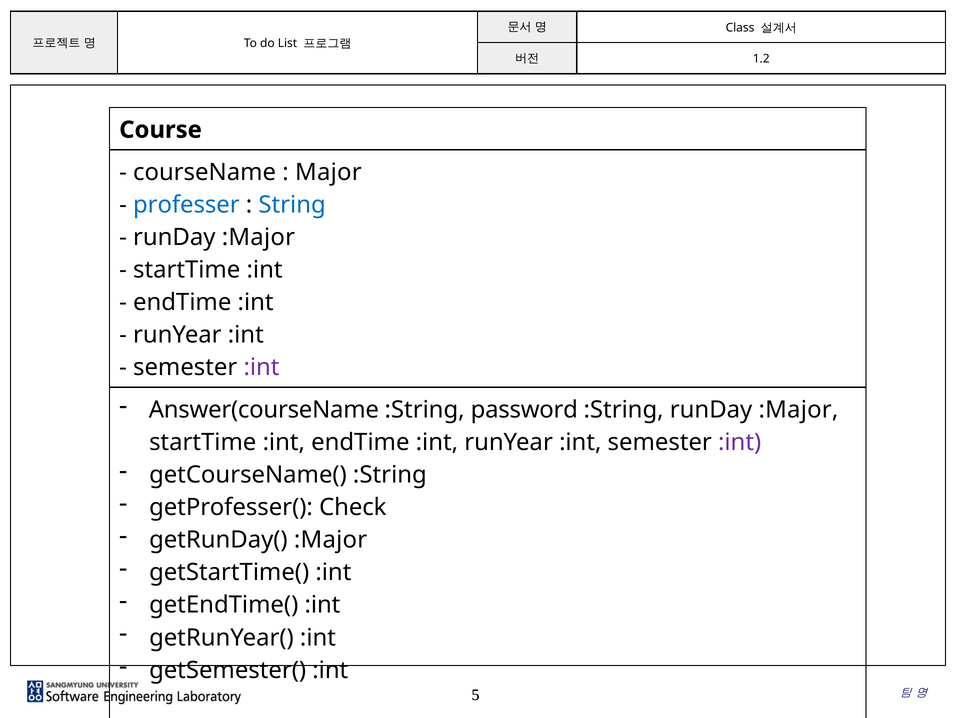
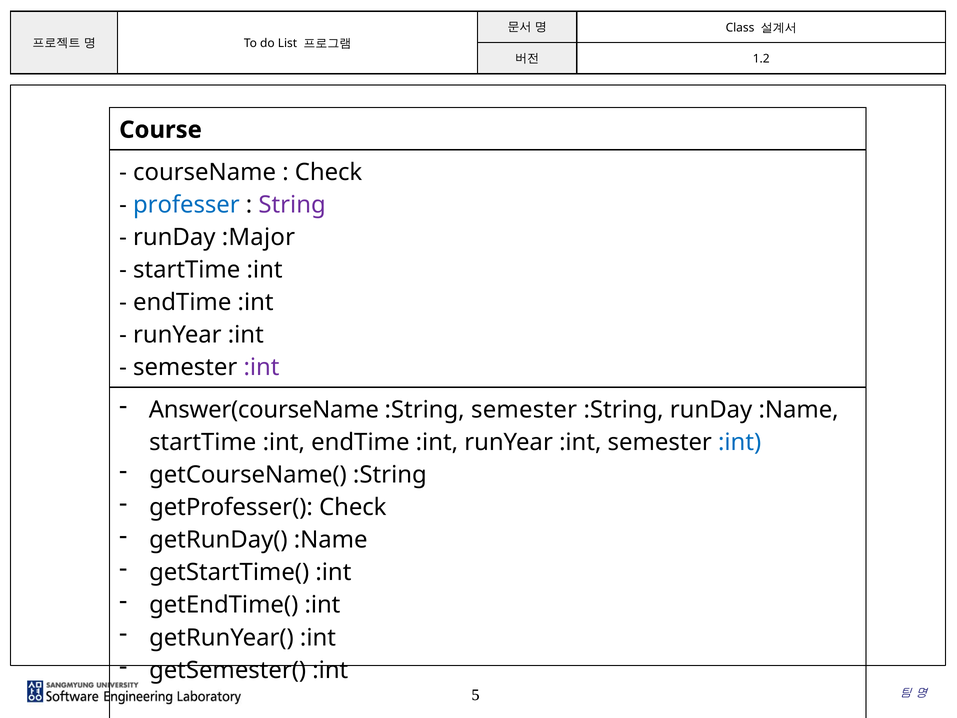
Major at (328, 172): Major -> Check
String colour: blue -> purple
:String password: password -> semester
:String runDay :Major: :Major -> :Name
:int at (740, 442) colour: purple -> blue
getRunDay( :Major: :Major -> :Name
